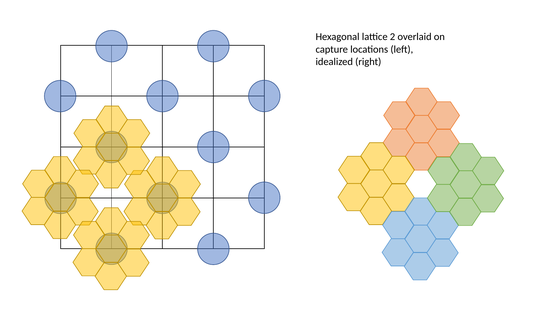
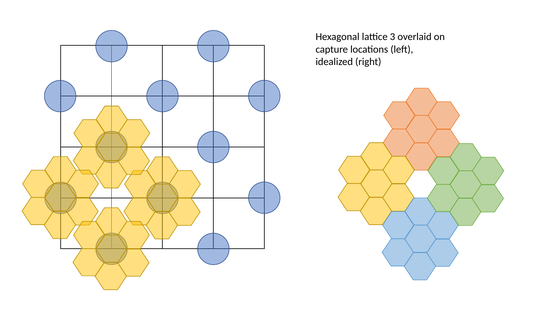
2: 2 -> 3
